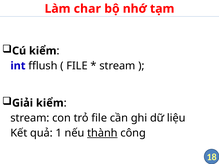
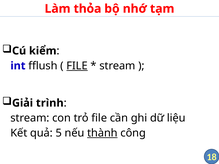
char: char -> thỏa
FILE at (77, 66) underline: none -> present
Giải kiểm: kiểm -> trình
1: 1 -> 5
